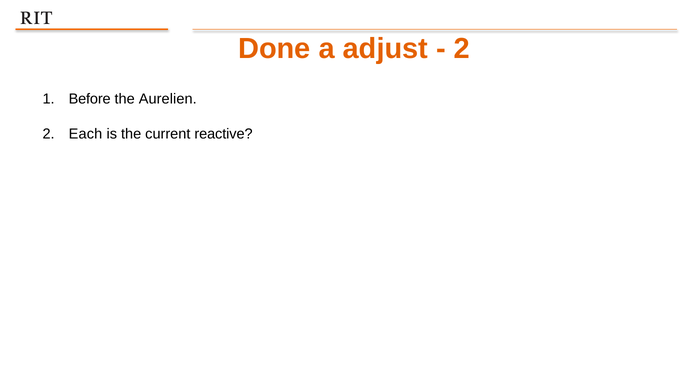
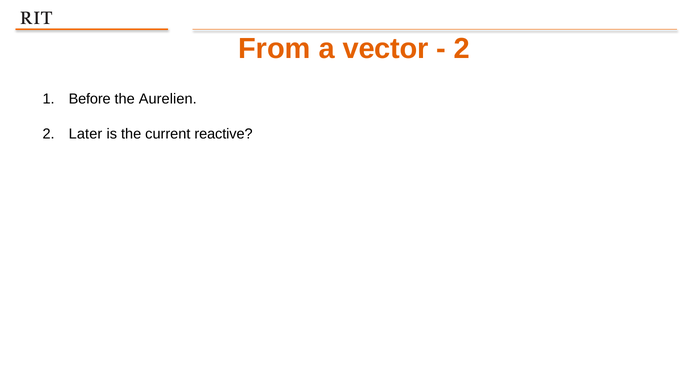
Done: Done -> From
adjust: adjust -> vector
Each: Each -> Later
